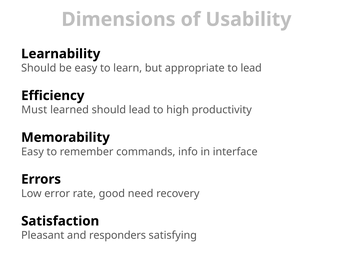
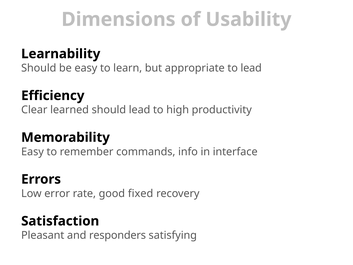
Must: Must -> Clear
need: need -> fixed
